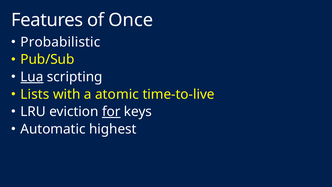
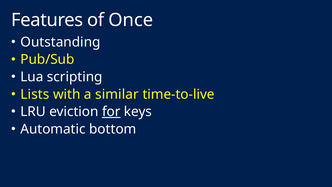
Probabilistic: Probabilistic -> Outstanding
Lua underline: present -> none
atomic: atomic -> similar
highest: highest -> bottom
